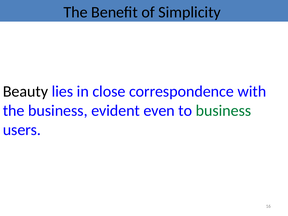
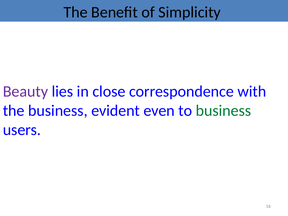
Beauty colour: black -> purple
